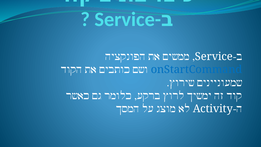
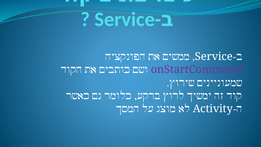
onStartCommand colour: blue -> purple
